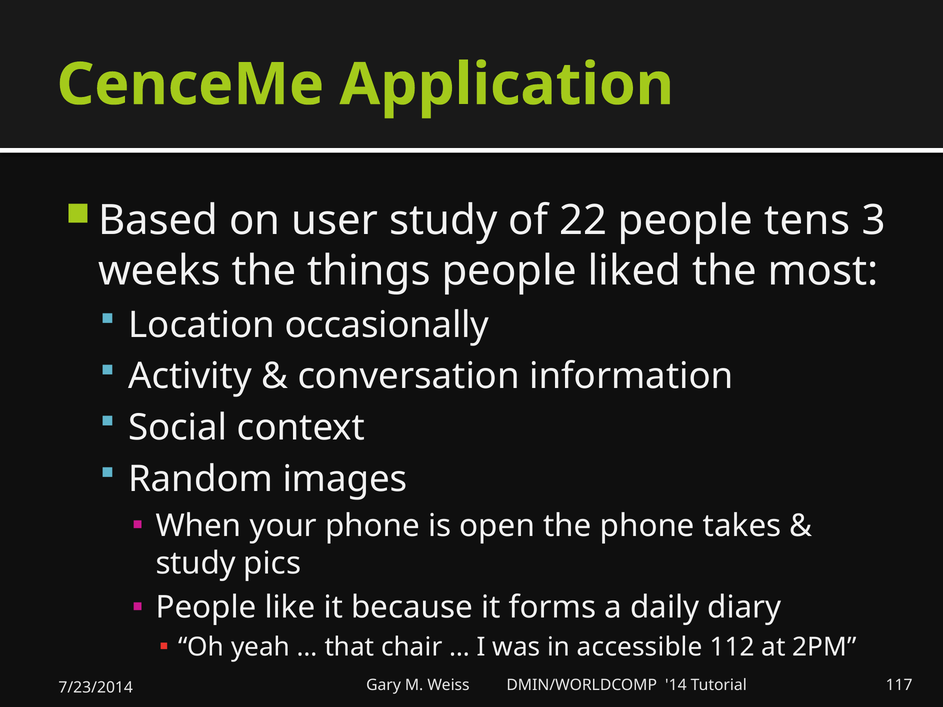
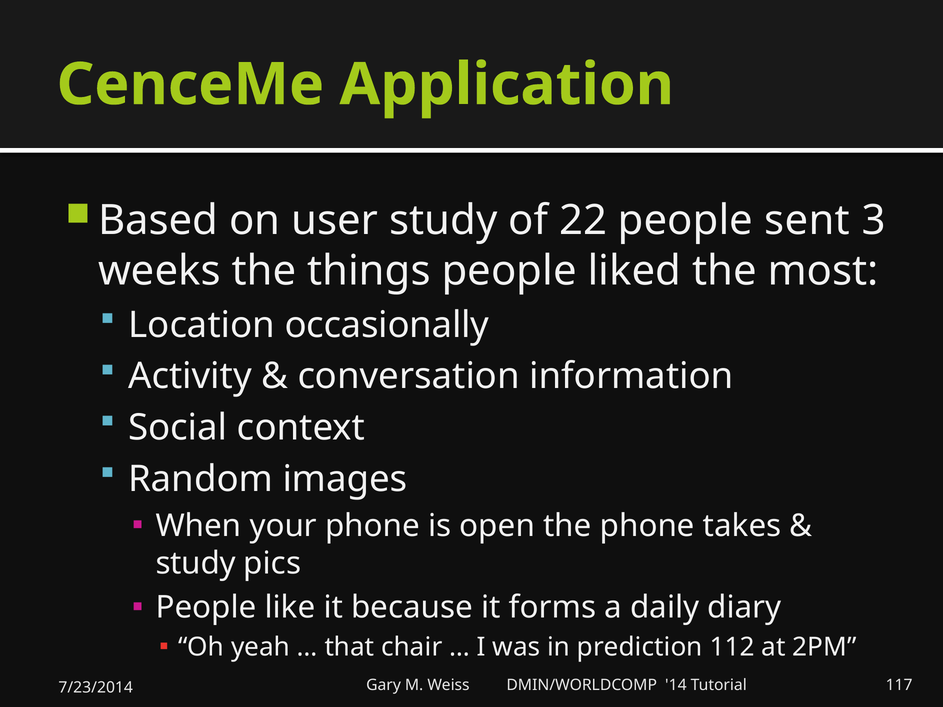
tens: tens -> sent
accessible: accessible -> prediction
